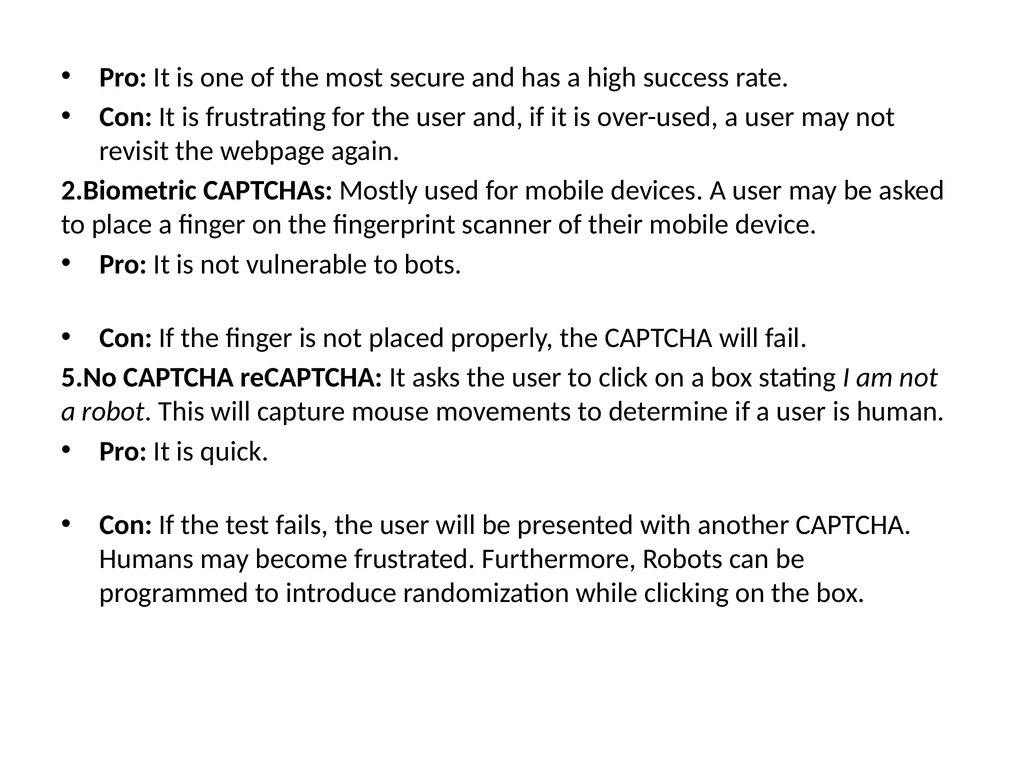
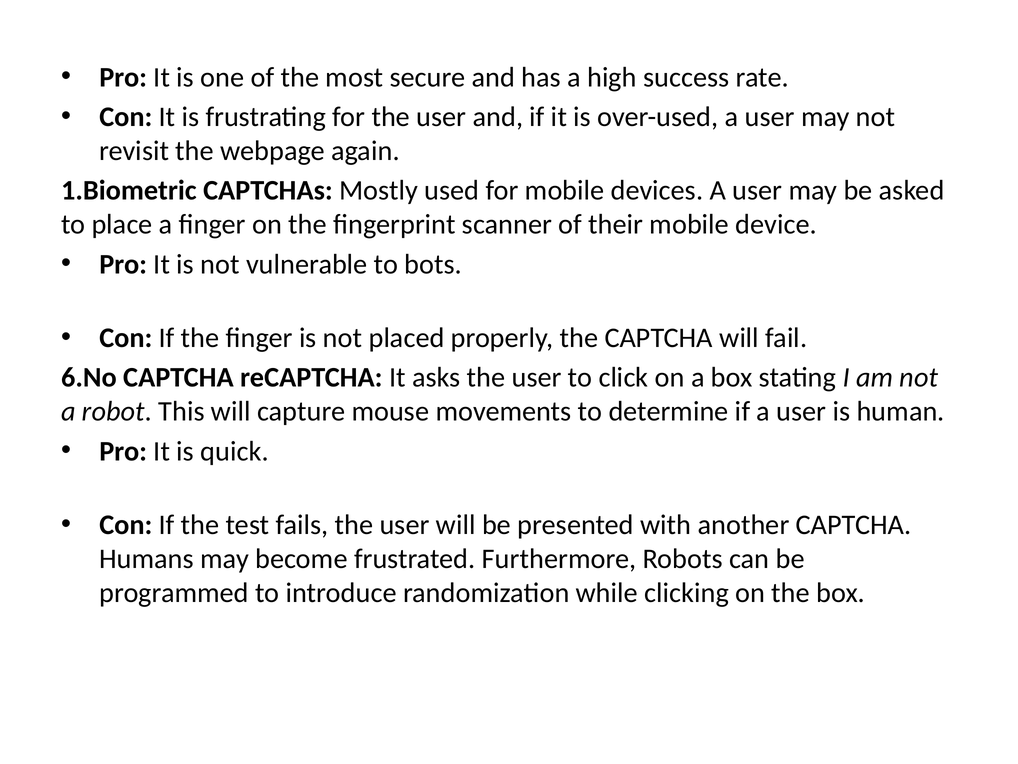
2.Biometric: 2.Biometric -> 1.Biometric
5.No: 5.No -> 6.No
